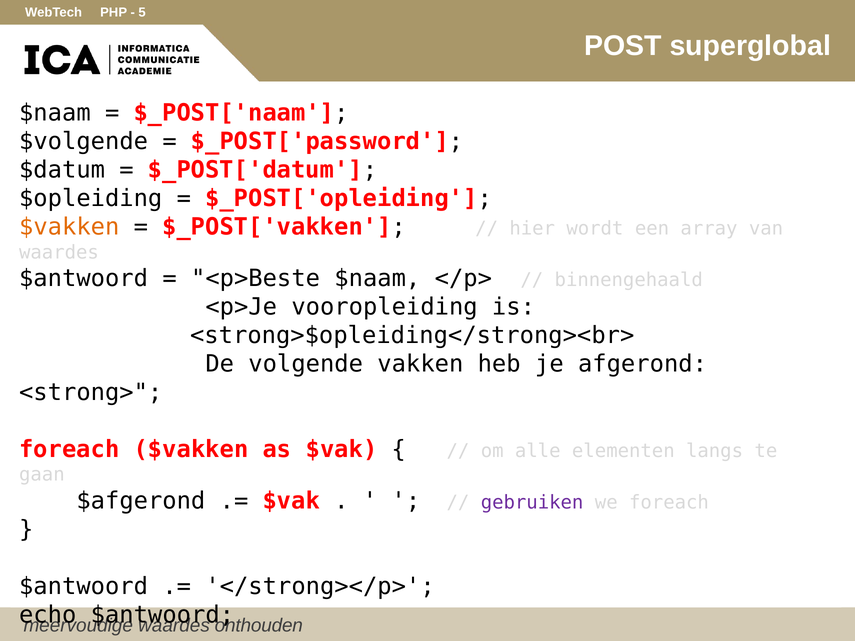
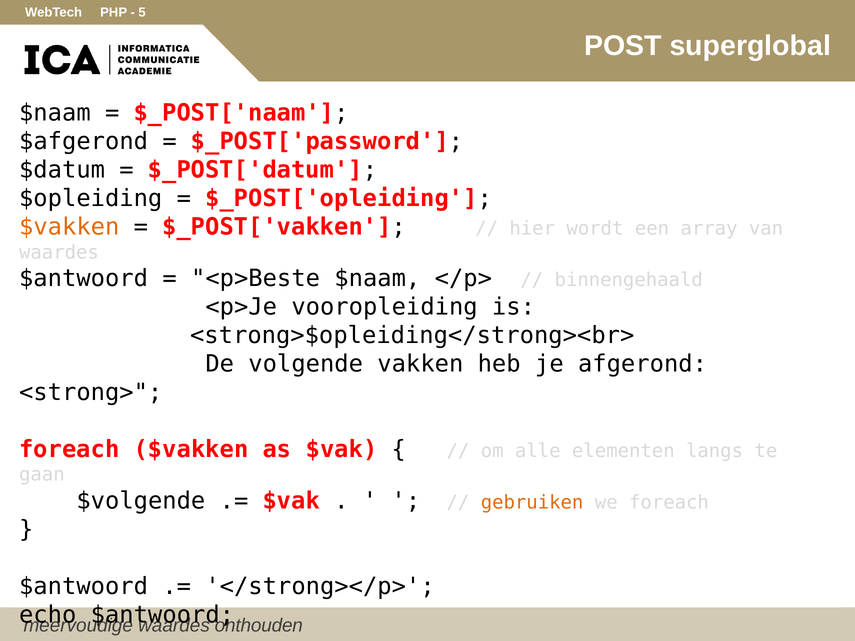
$volgende: $volgende -> $afgerond
$afgerond: $afgerond -> $volgende
gebruiken colour: purple -> orange
